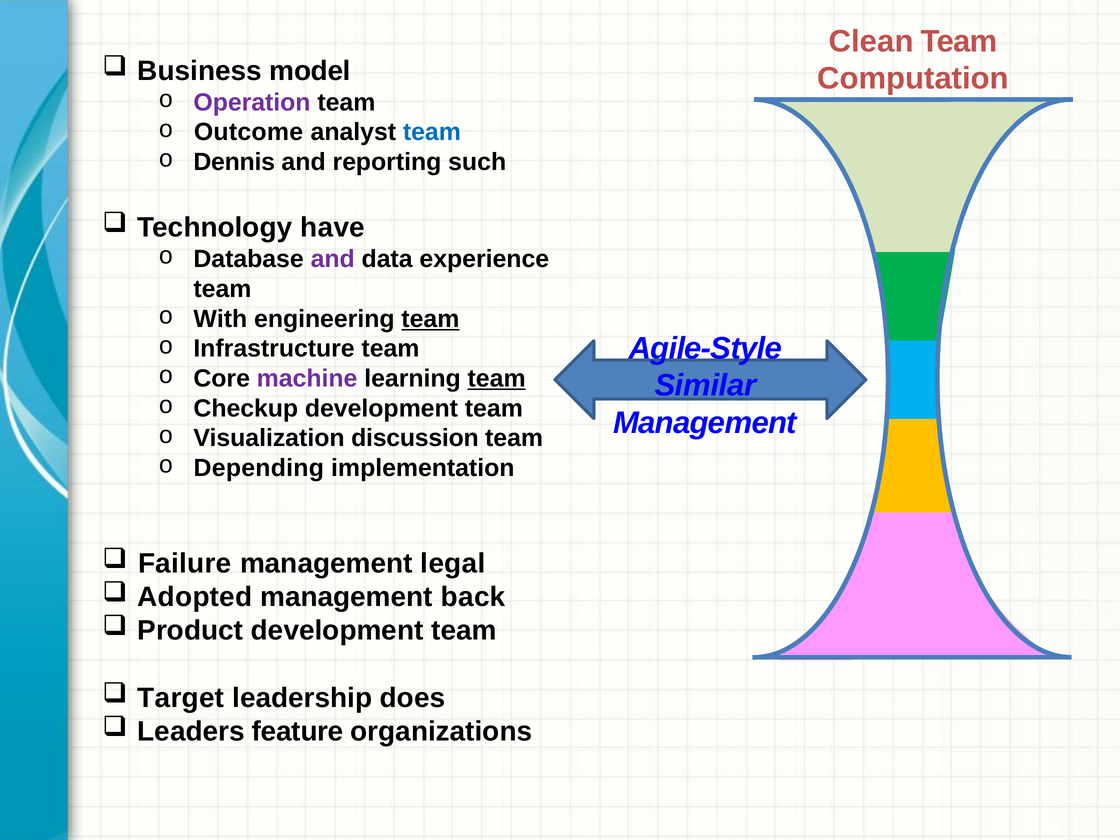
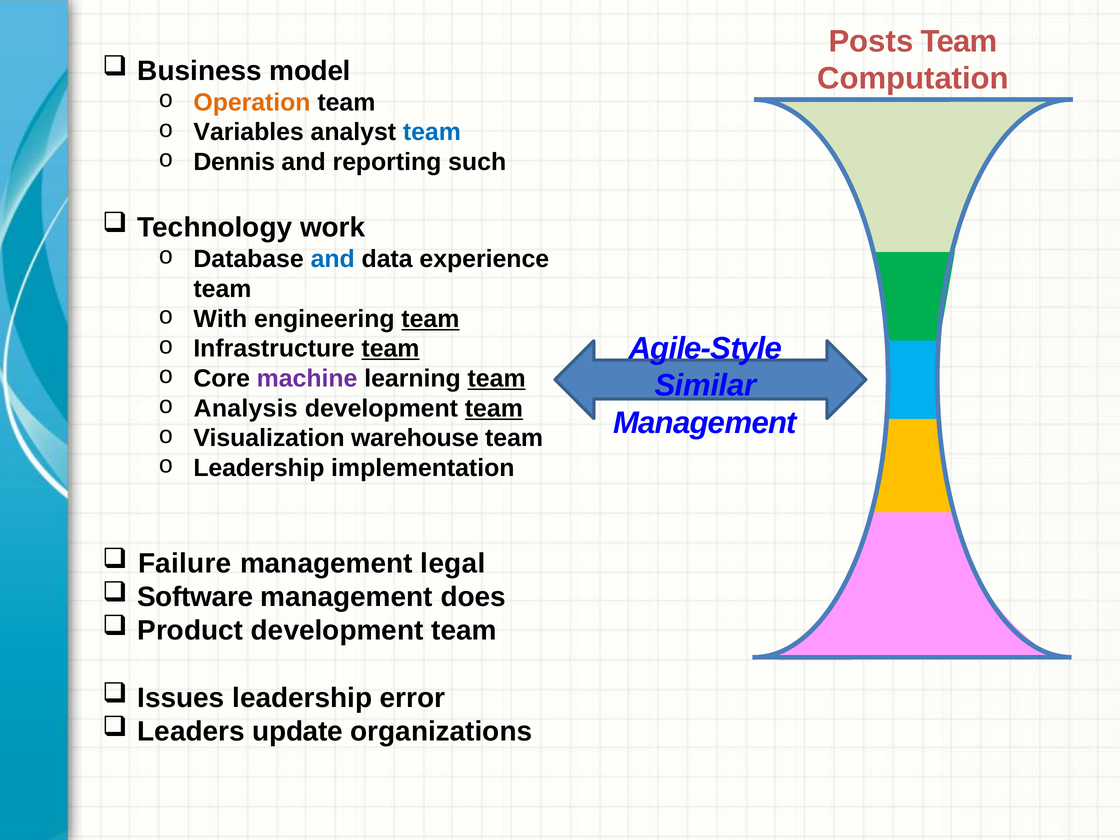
Clean: Clean -> Posts
Operation colour: purple -> orange
Outcome: Outcome -> Variables
have: have -> work
and at (333, 259) colour: purple -> blue
team at (390, 349) underline: none -> present
Checkup: Checkup -> Analysis
team at (494, 408) underline: none -> present
discussion: discussion -> warehouse
Depending at (259, 468): Depending -> Leadership
Adopted: Adopted -> Software
back: back -> does
Target: Target -> Issues
does: does -> error
feature: feature -> update
